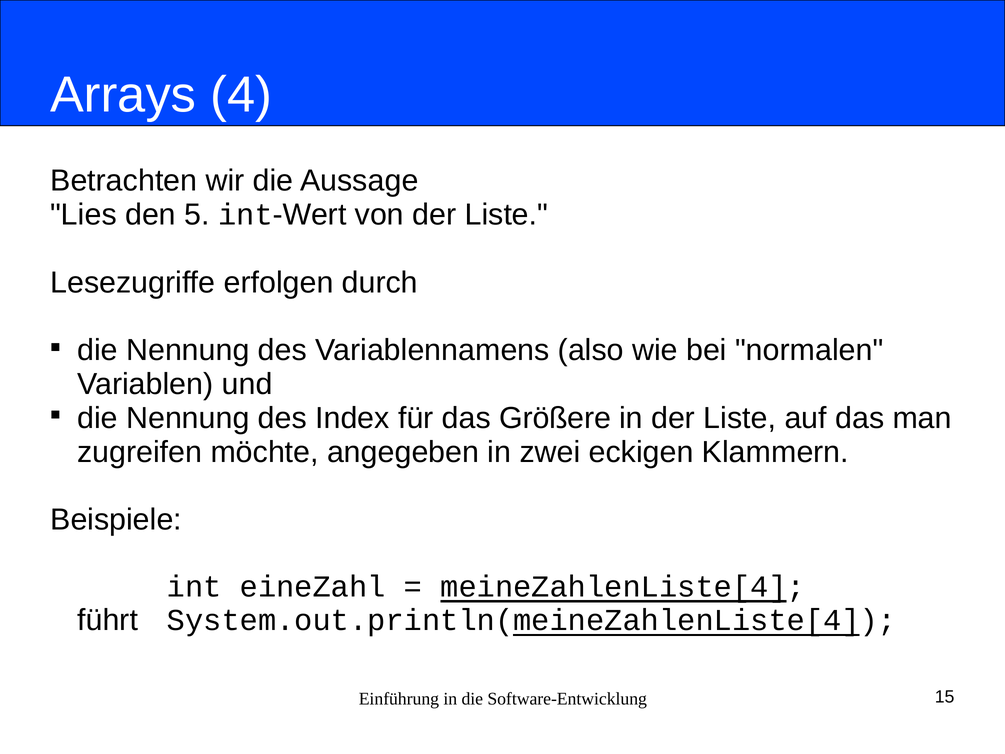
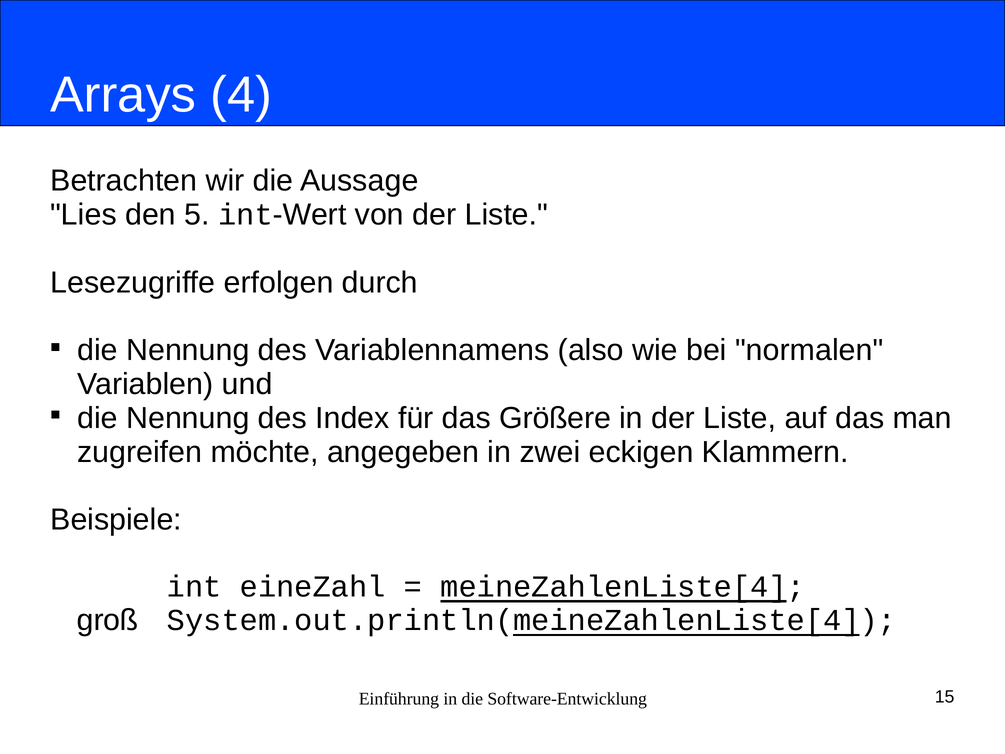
führt: führt -> groß
